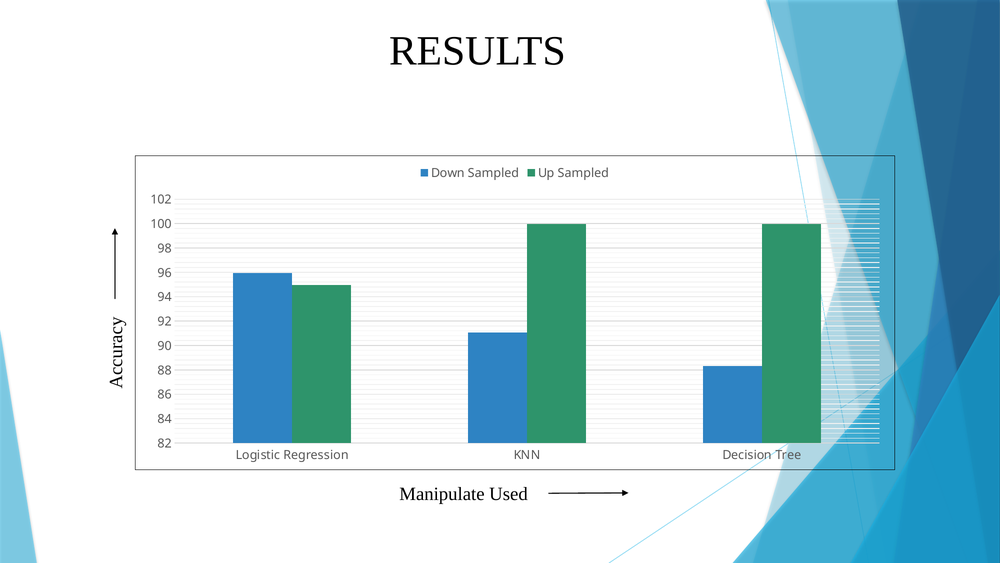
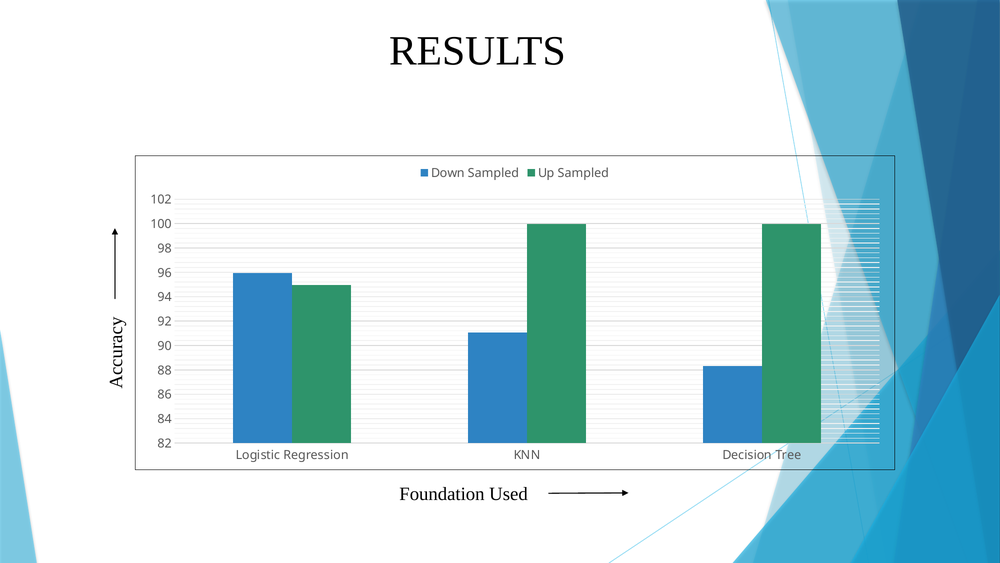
Manipulate: Manipulate -> Foundation
